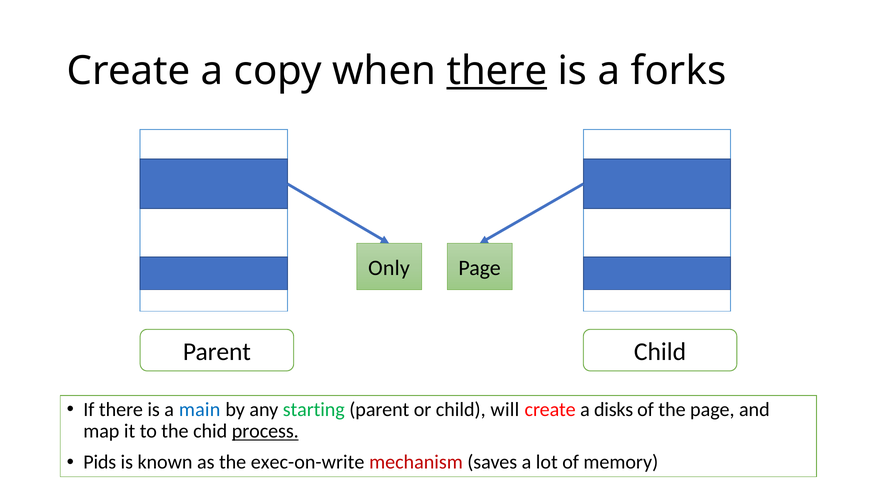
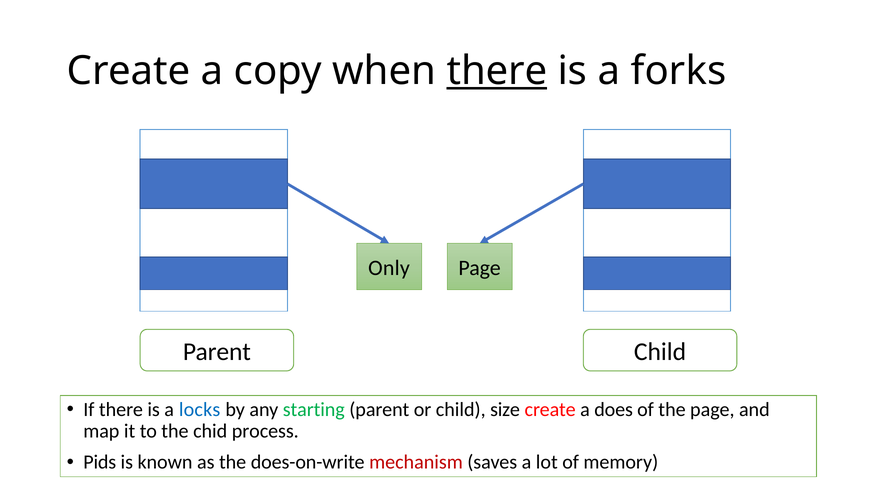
main: main -> locks
will: will -> size
disks: disks -> does
process underline: present -> none
exec-on-write: exec-on-write -> does-on-write
